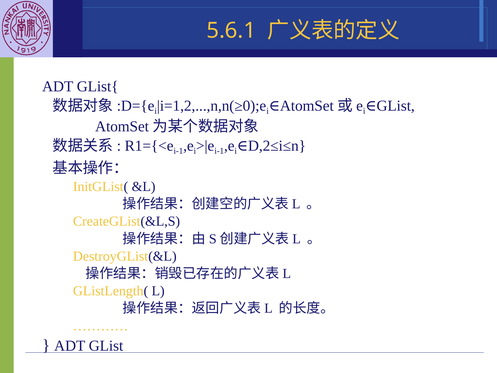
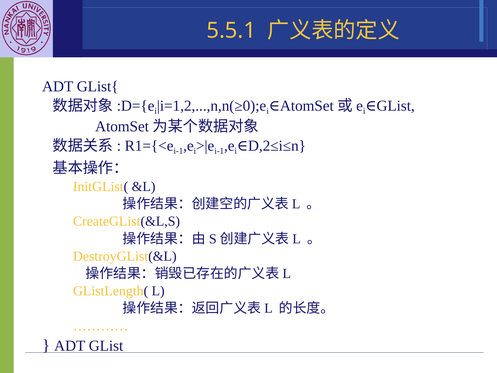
5.6.1: 5.6.1 -> 5.5.1
